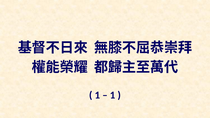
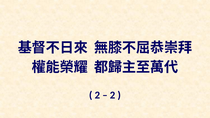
1 at (97, 95): 1 -> 2
1 at (113, 95): 1 -> 2
